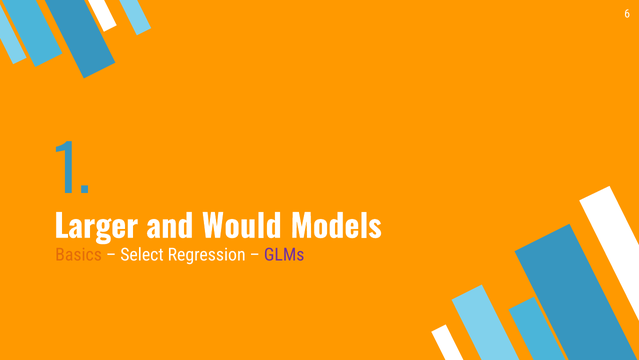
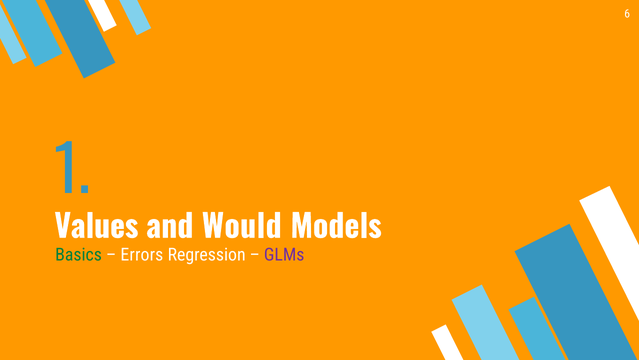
Larger: Larger -> Values
Basics colour: orange -> green
Select: Select -> Errors
